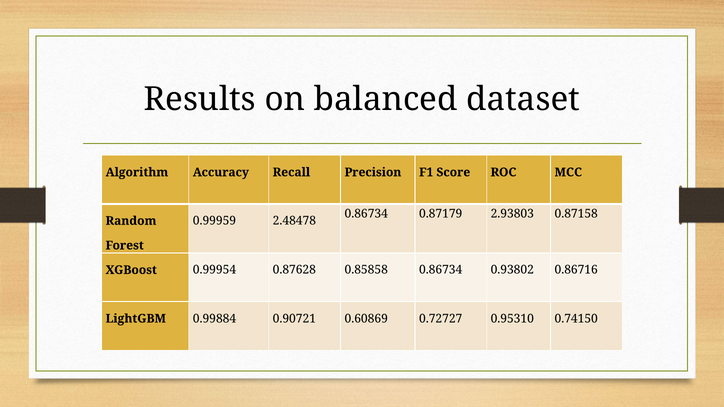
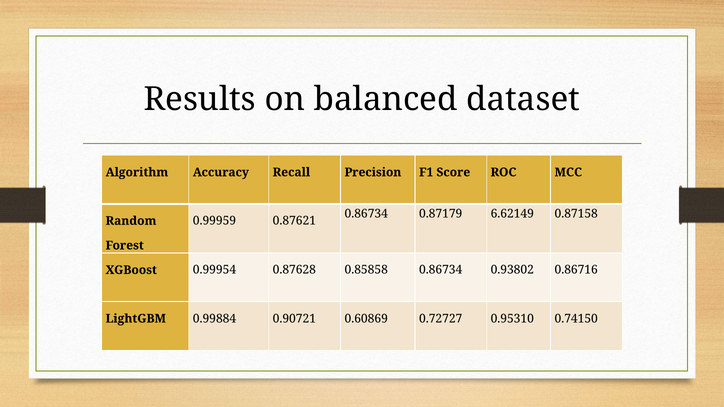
2.93803: 2.93803 -> 6.62149
2.48478: 2.48478 -> 0.87621
